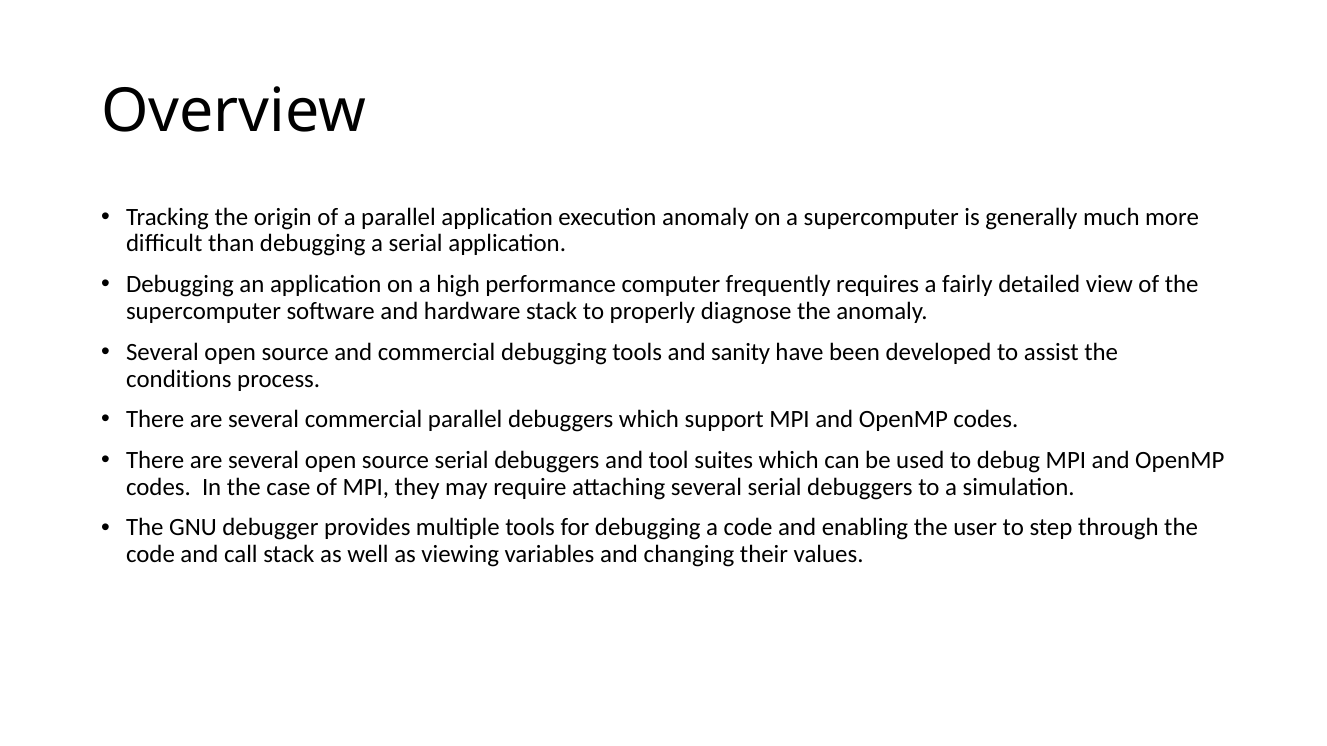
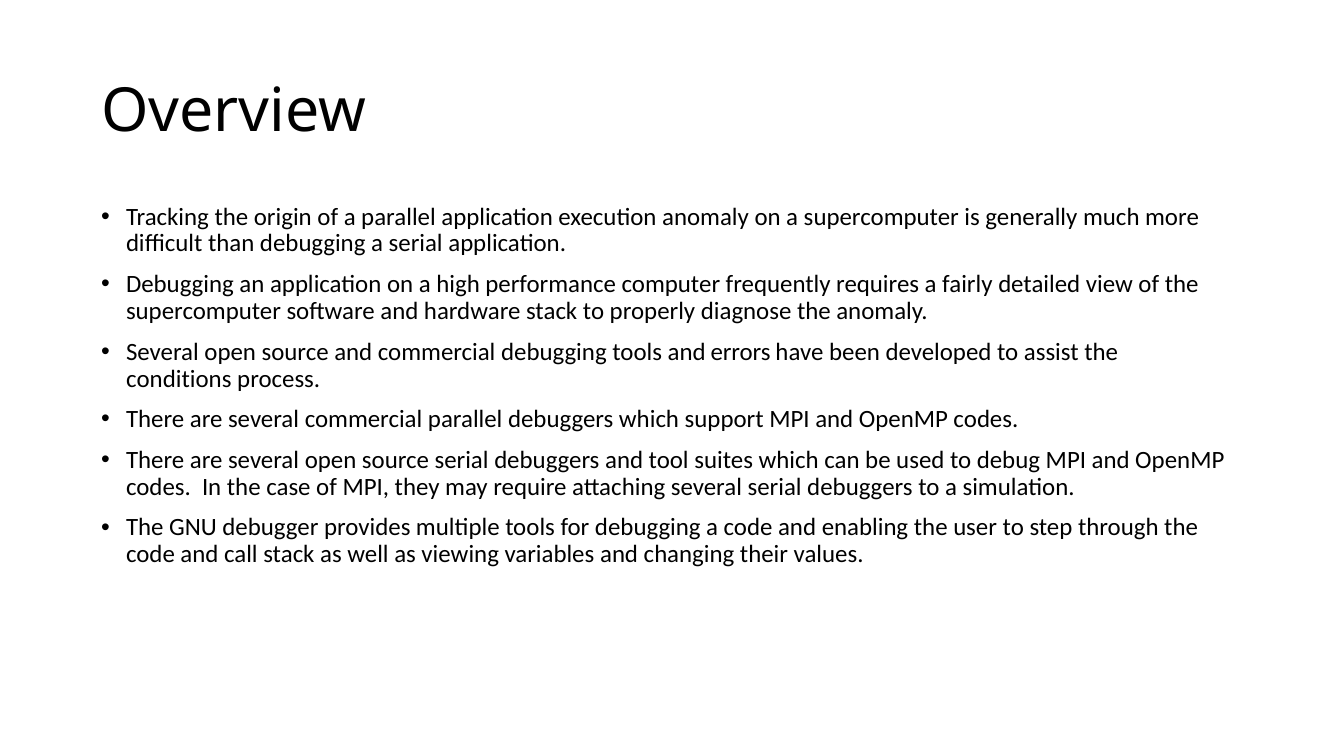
sanity: sanity -> errors
